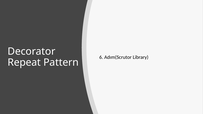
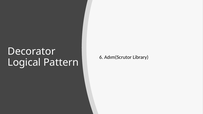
Repeat: Repeat -> Logical
